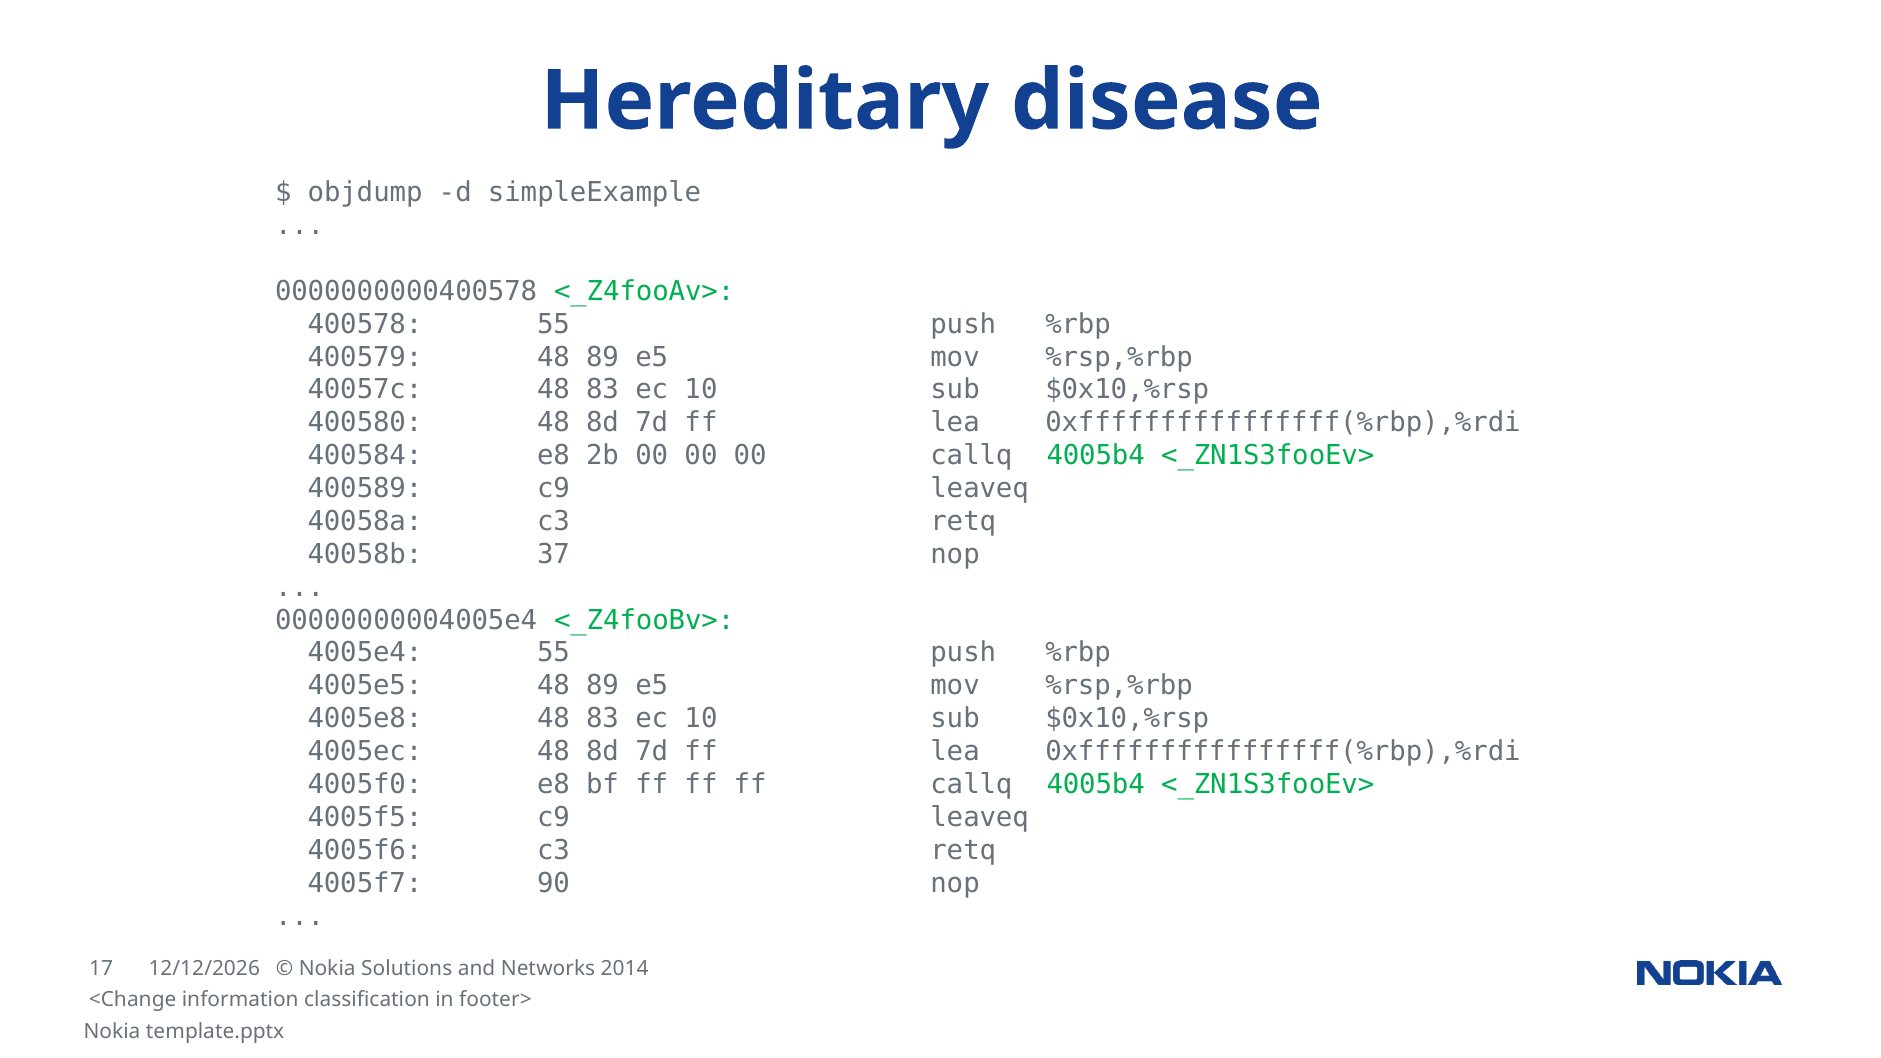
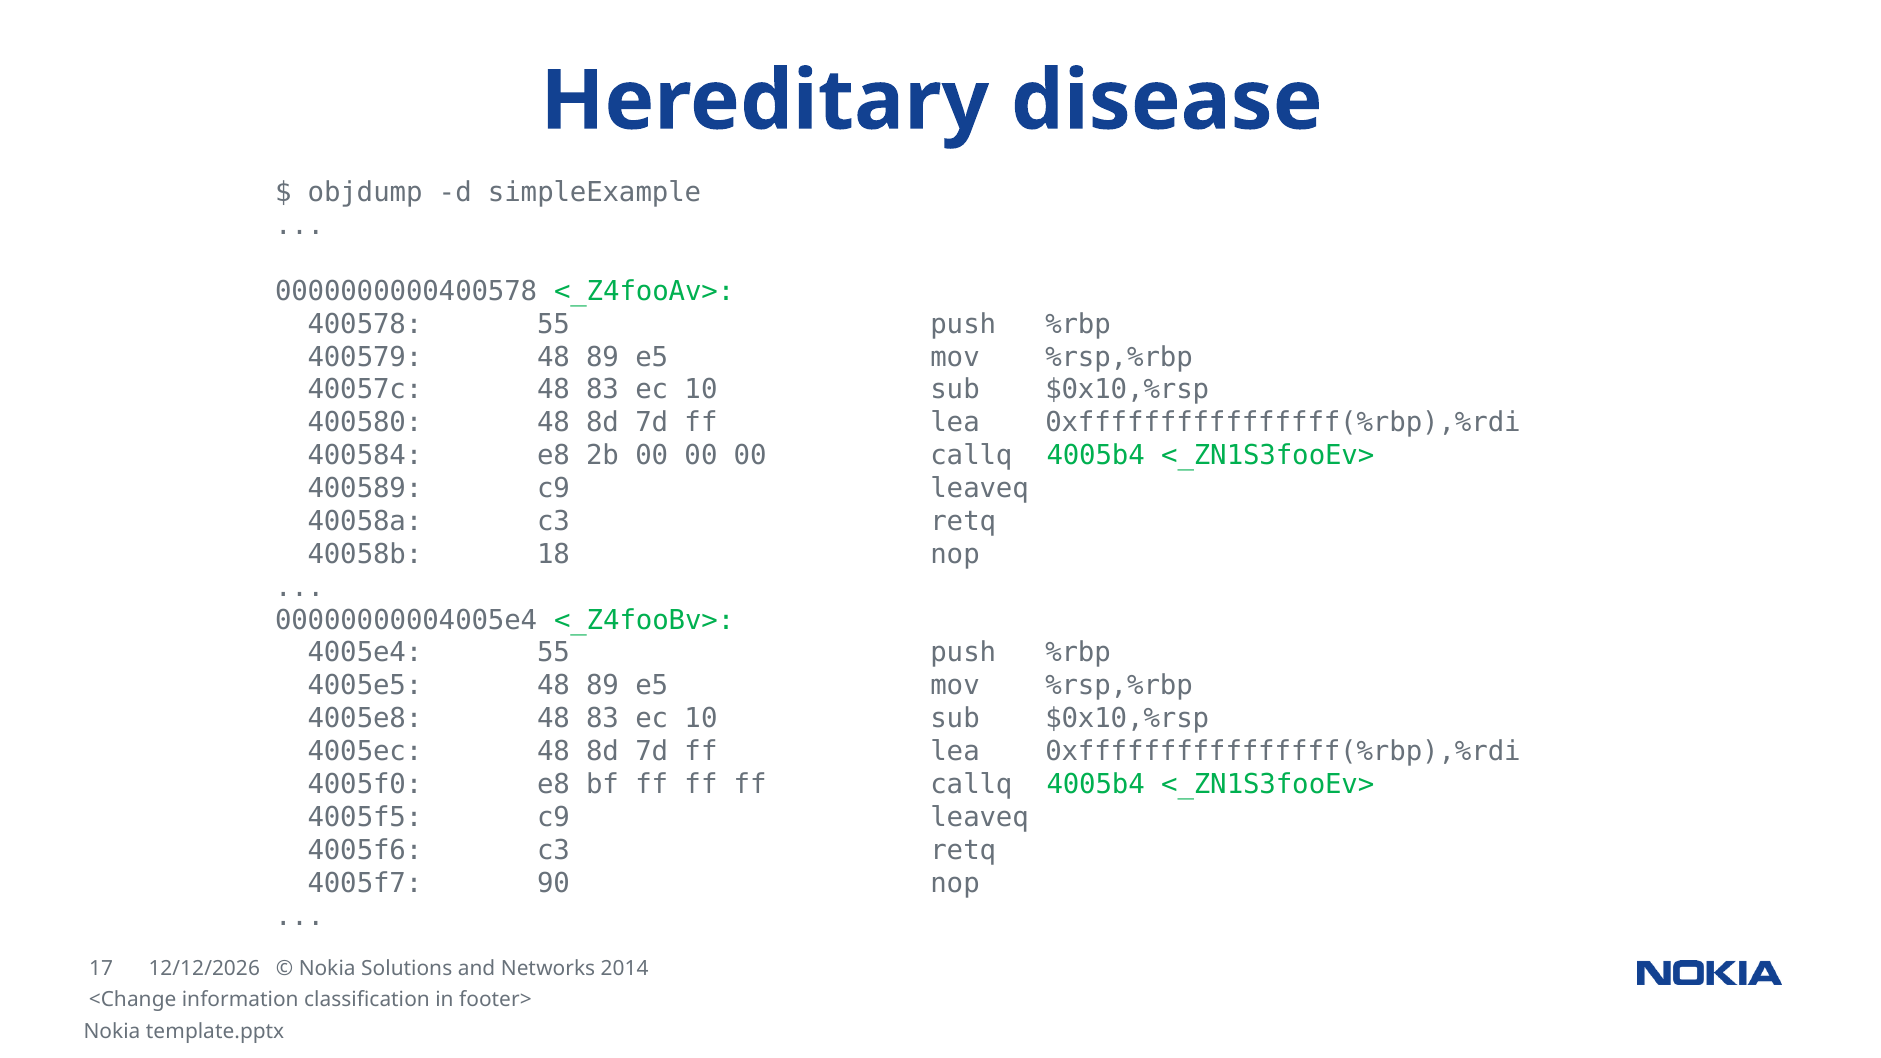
37: 37 -> 18
